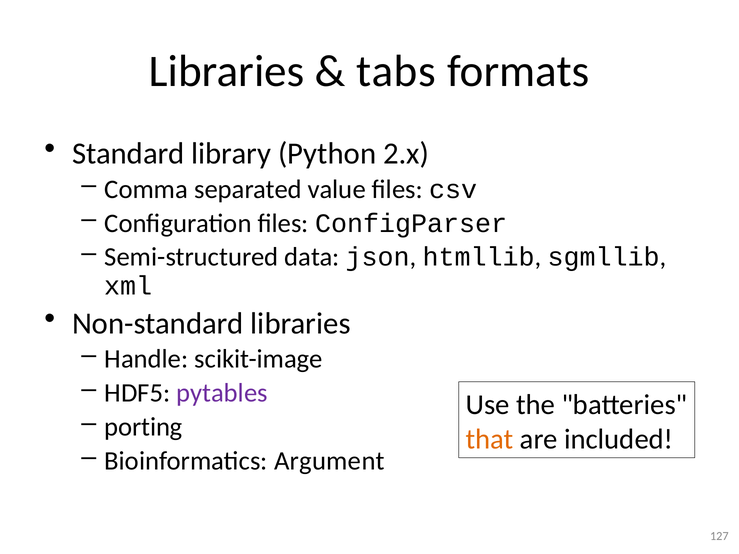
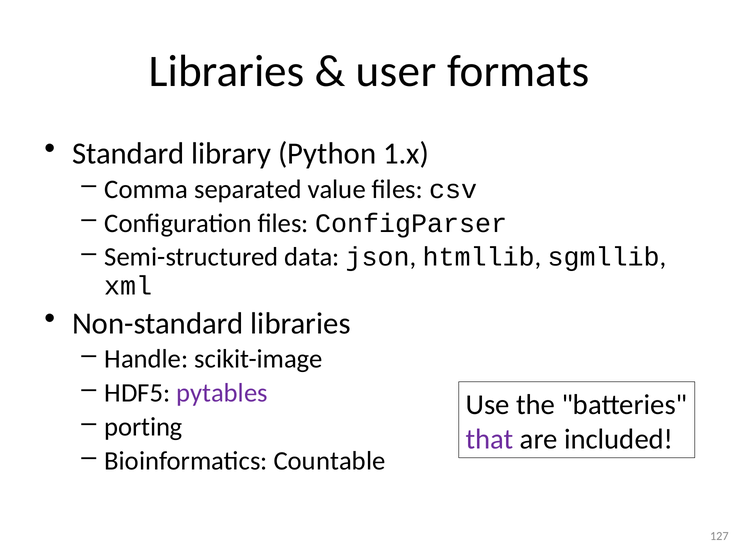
tabs: tabs -> user
2.x: 2.x -> 1.x
that colour: orange -> purple
Argument: Argument -> Countable
